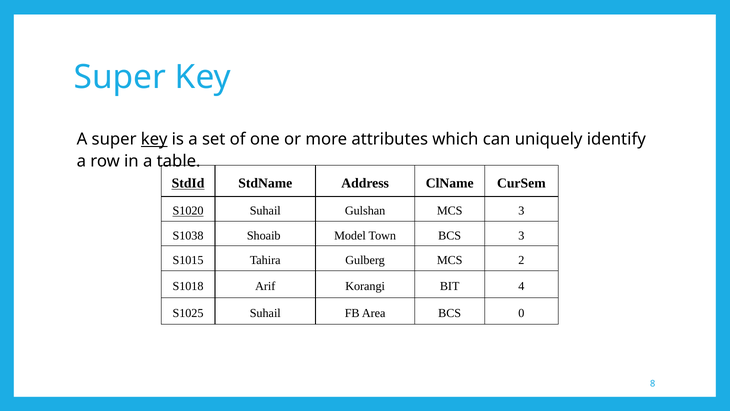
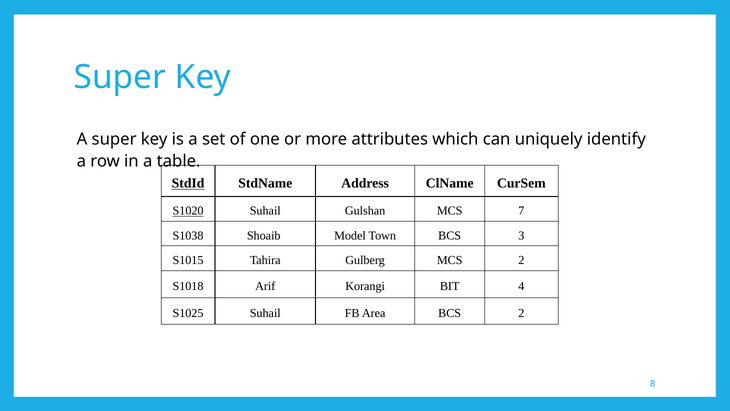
key at (154, 139) underline: present -> none
MCS 3: 3 -> 7
BCS 0: 0 -> 2
